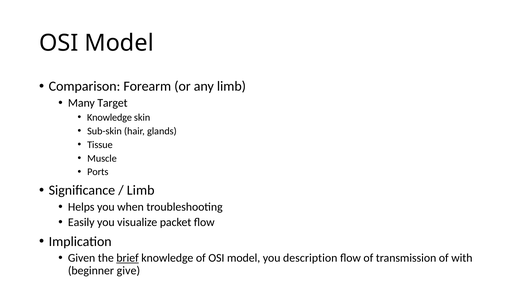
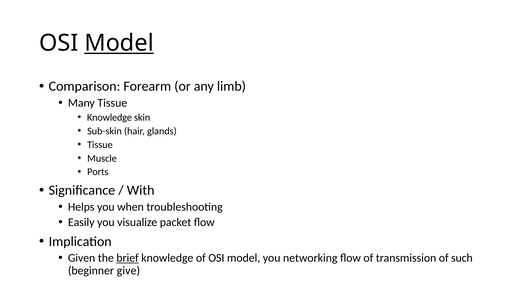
Model at (119, 43) underline: none -> present
Many Target: Target -> Tissue
Limb at (141, 190): Limb -> With
description: description -> networking
with: with -> such
